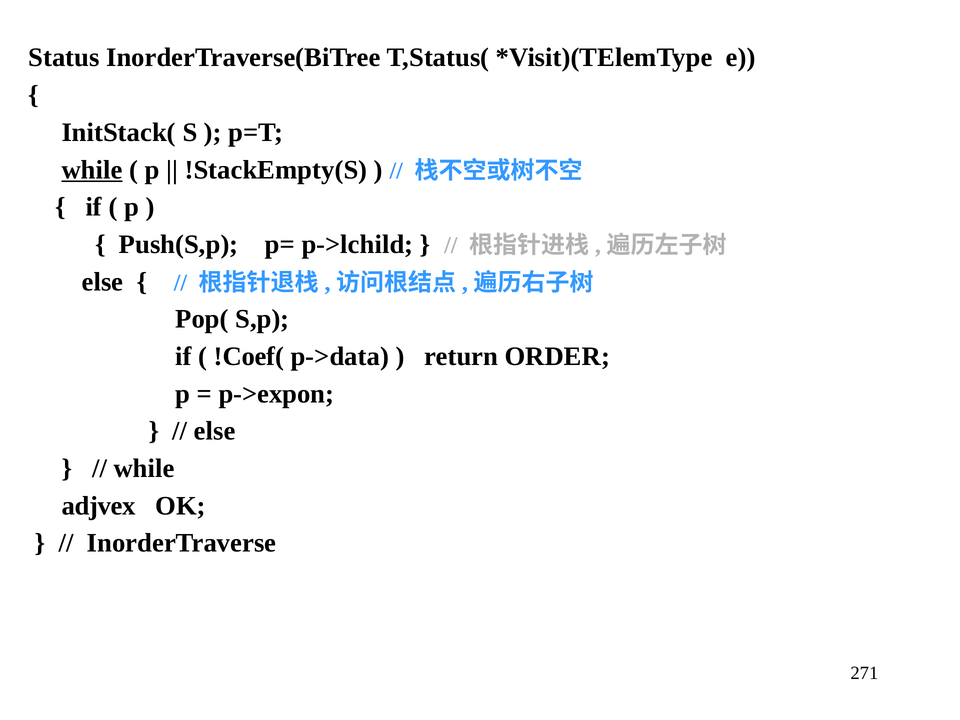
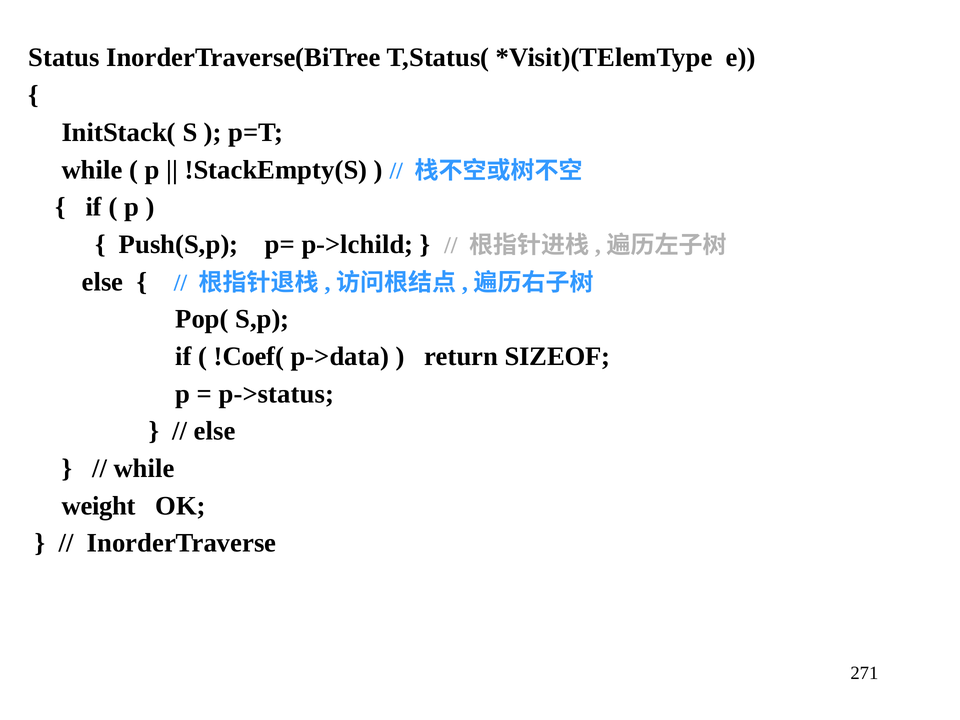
while at (92, 170) underline: present -> none
ORDER: ORDER -> SIZEOF
p->expon: p->expon -> p->status
adjvex: adjvex -> weight
